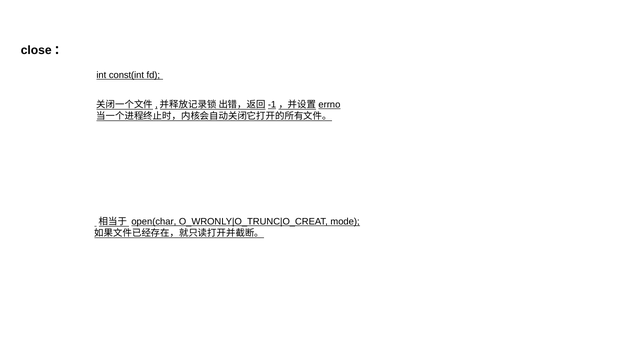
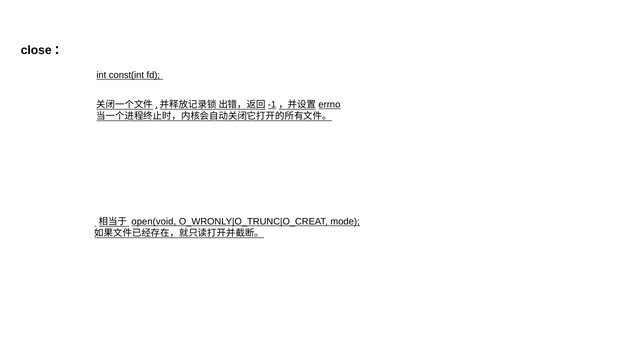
open(char: open(char -> open(void
